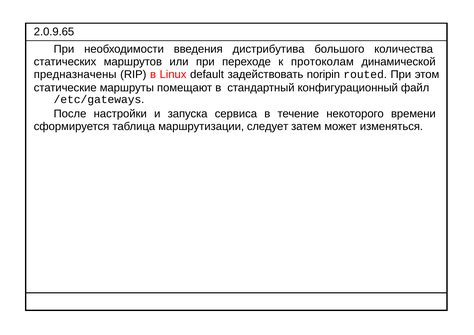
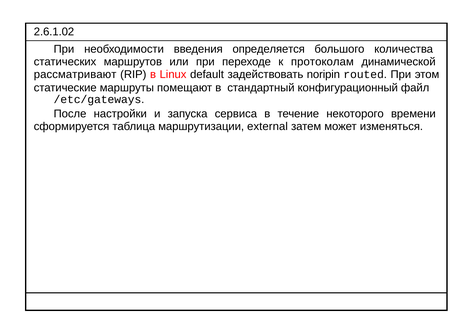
2.0.9.65: 2.0.9.65 -> 2.6.1.02
дистрибутива: дистрибутива -> определяется
предназначены: предназначены -> рассматривают
следует: следует -> external
